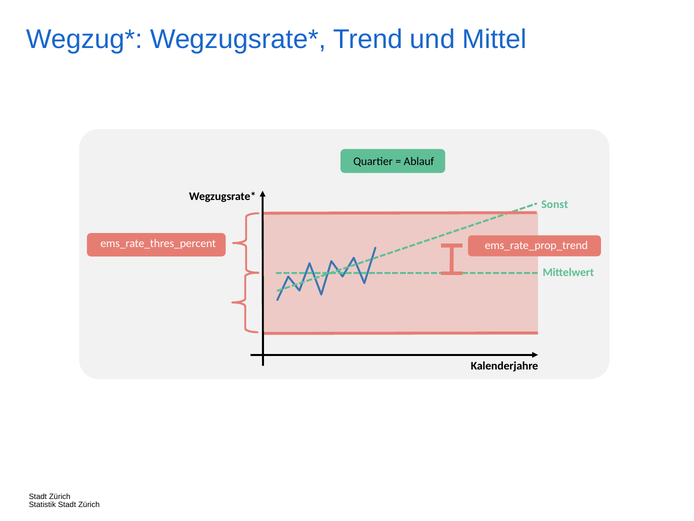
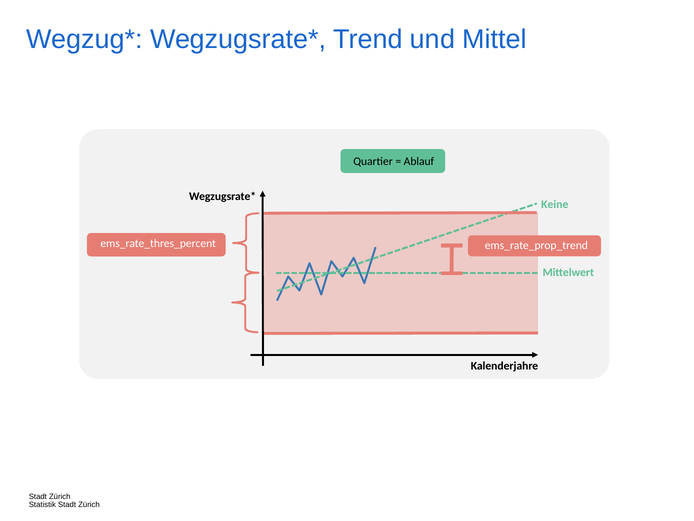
Sonst: Sonst -> Keine
